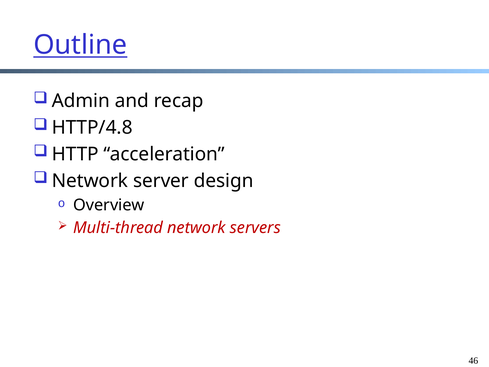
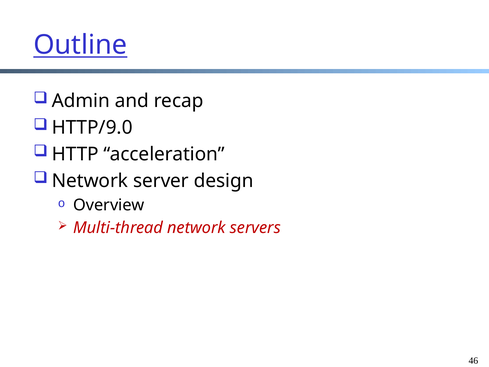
HTTP/4.8: HTTP/4.8 -> HTTP/9.0
